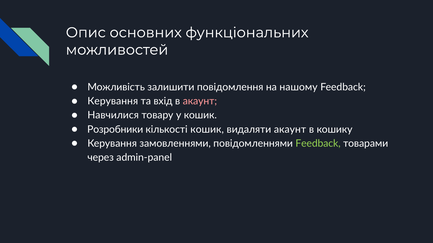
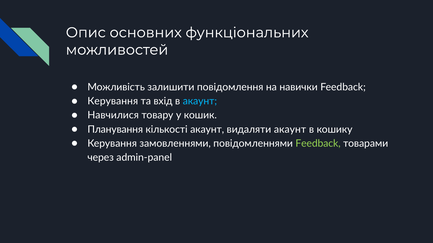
нашому: нашому -> навички
акаунт at (200, 101) colour: pink -> light blue
Розробники: Розробники -> Планування
кількості кошик: кошик -> акаунт
